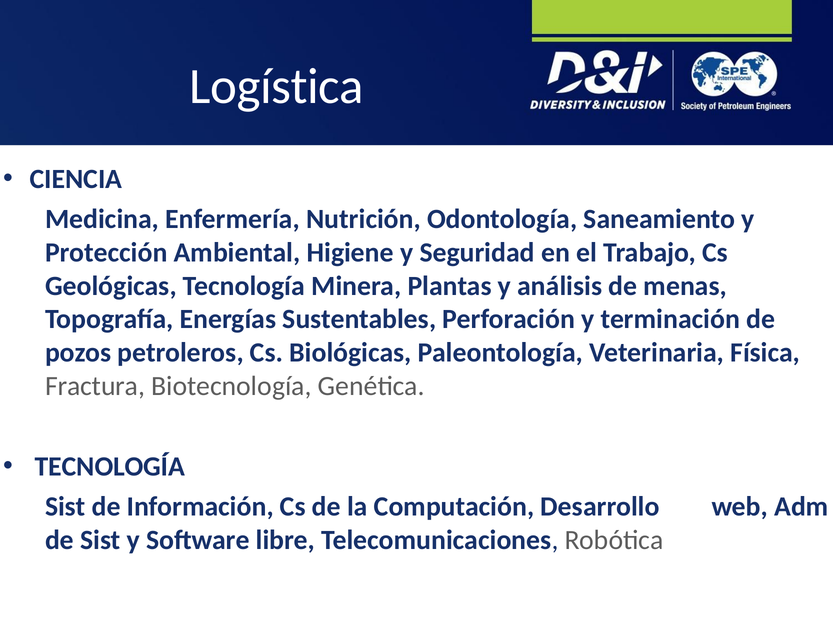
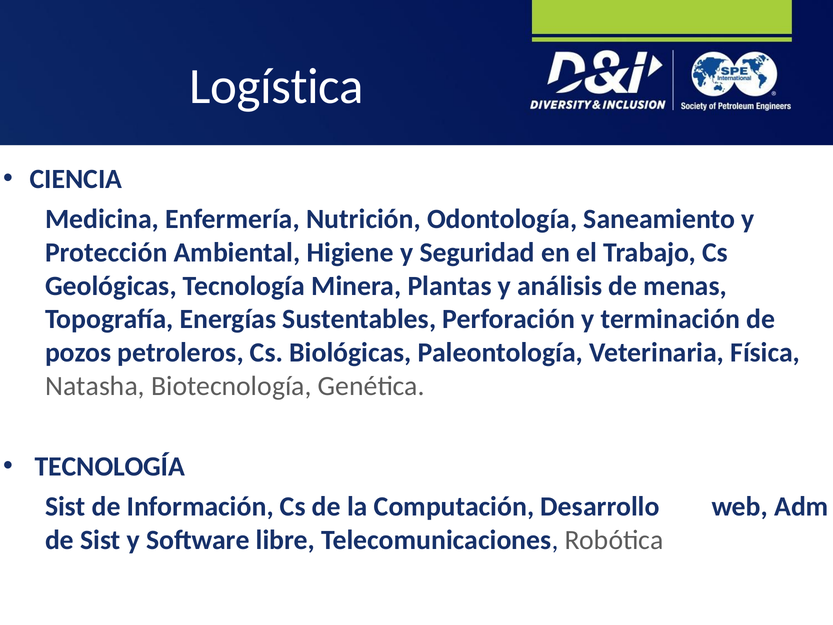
Fractura: Fractura -> Natasha
